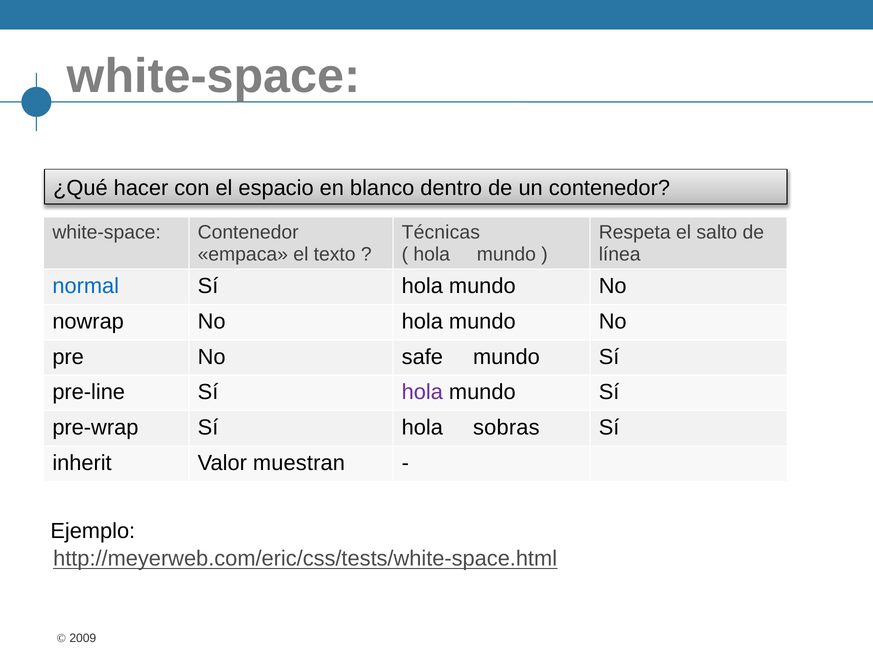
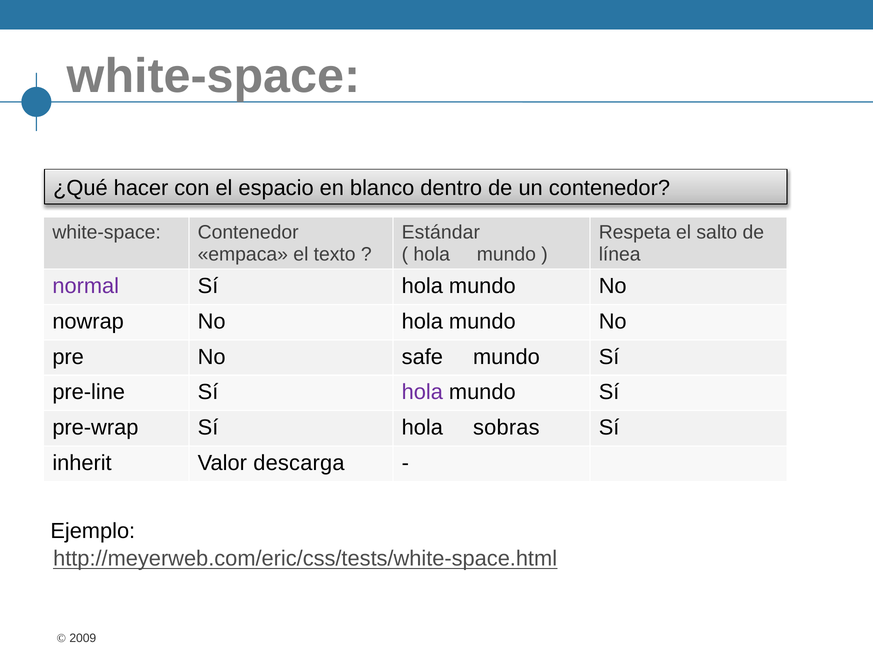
Técnicas: Técnicas -> Estándar
normal colour: blue -> purple
muestran: muestran -> descarga
